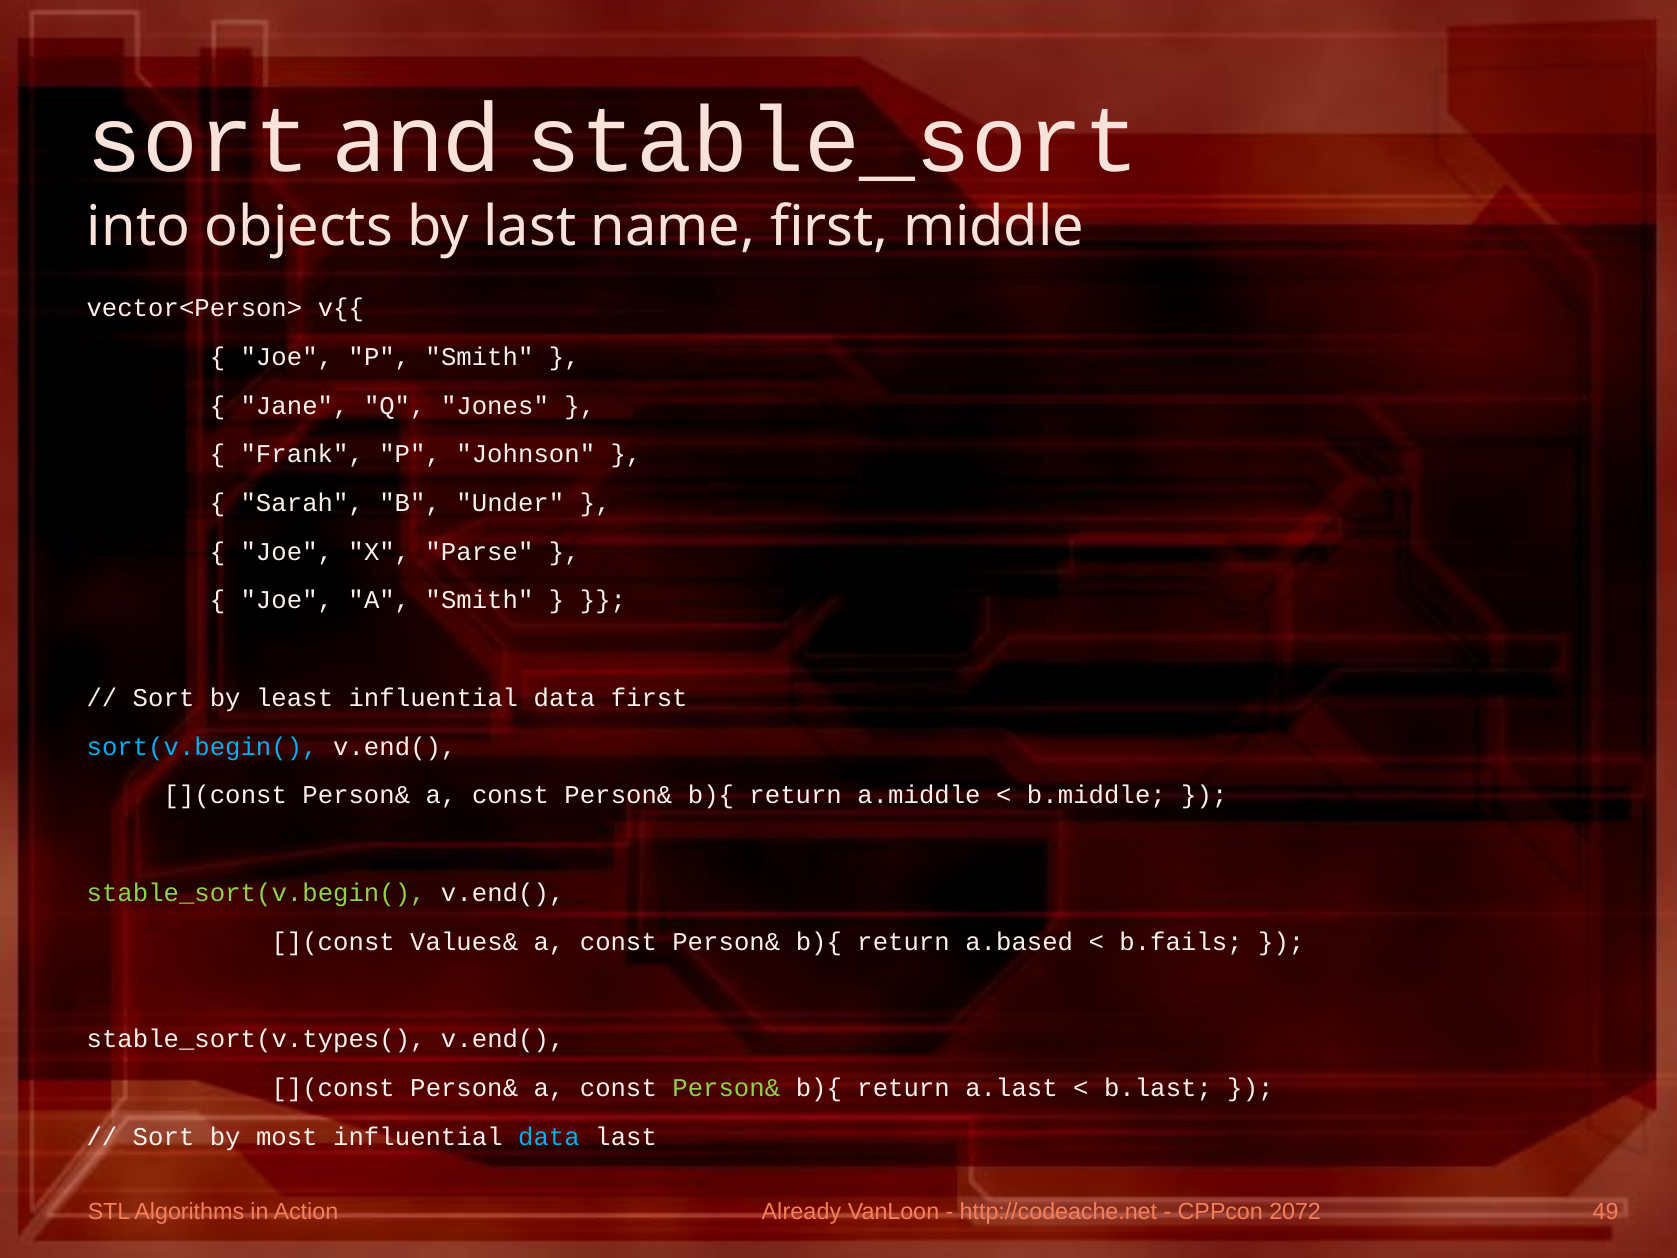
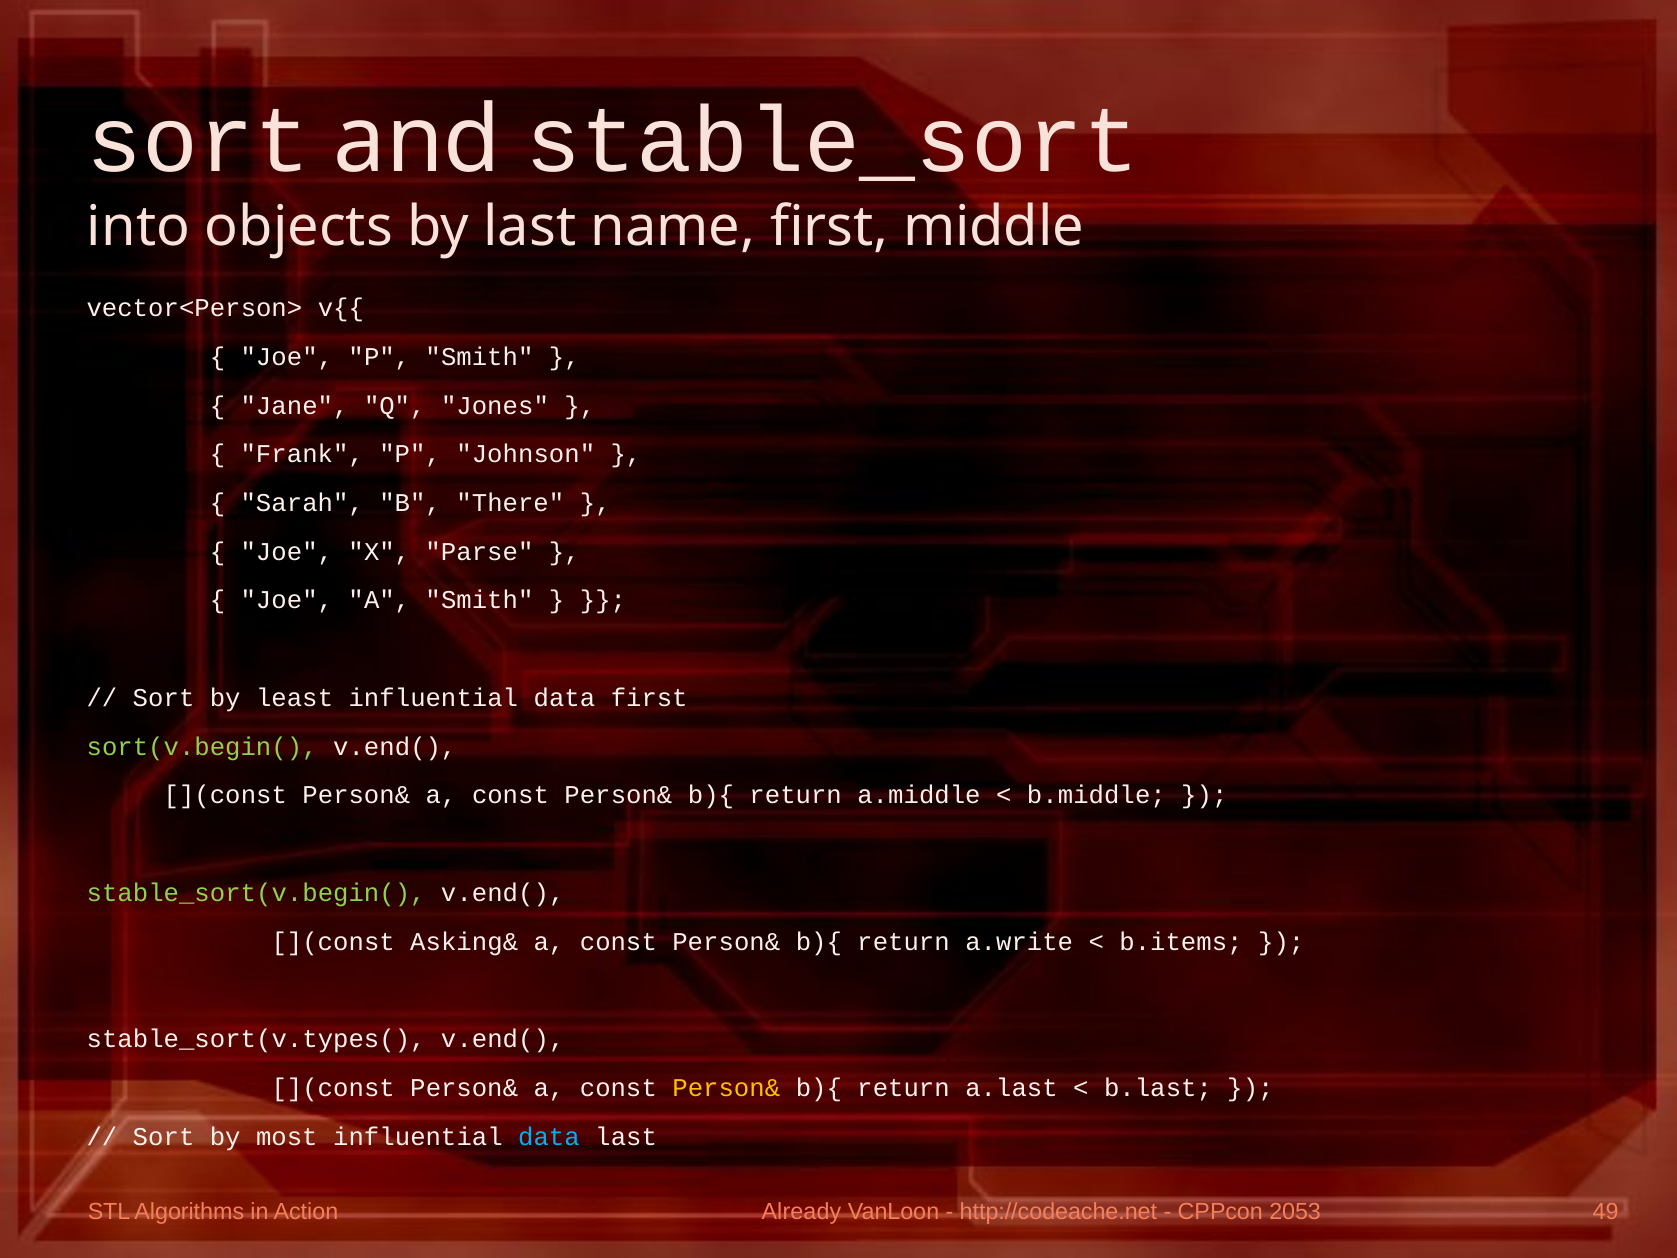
Under: Under -> There
sort(v.begin( colour: light blue -> light green
Values&: Values& -> Asking&
a.based: a.based -> a.write
b.fails: b.fails -> b.items
Person& at (726, 1088) colour: light green -> yellow
2072: 2072 -> 2053
